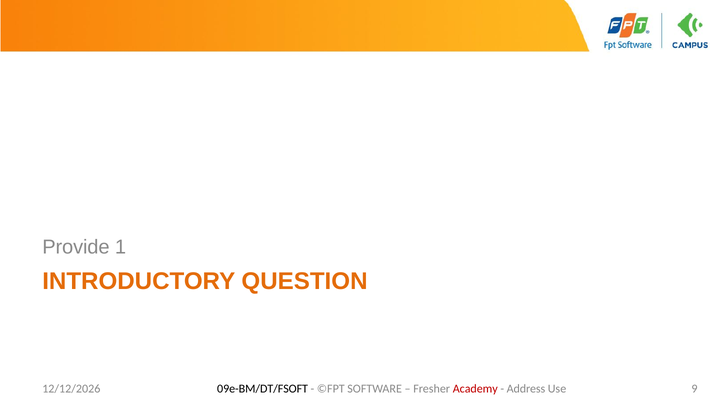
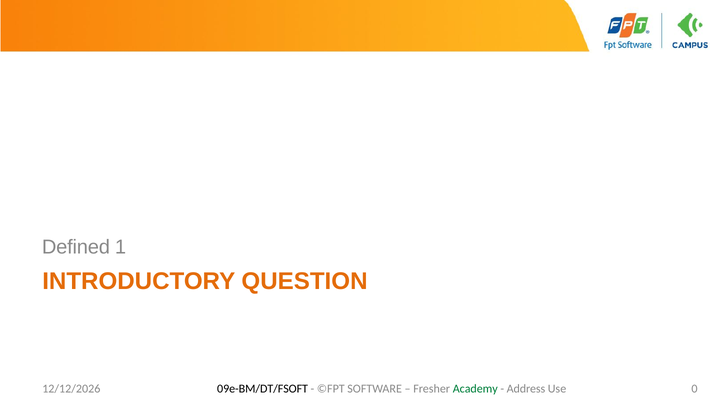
Provide: Provide -> Defined
Academy colour: red -> green
9: 9 -> 0
